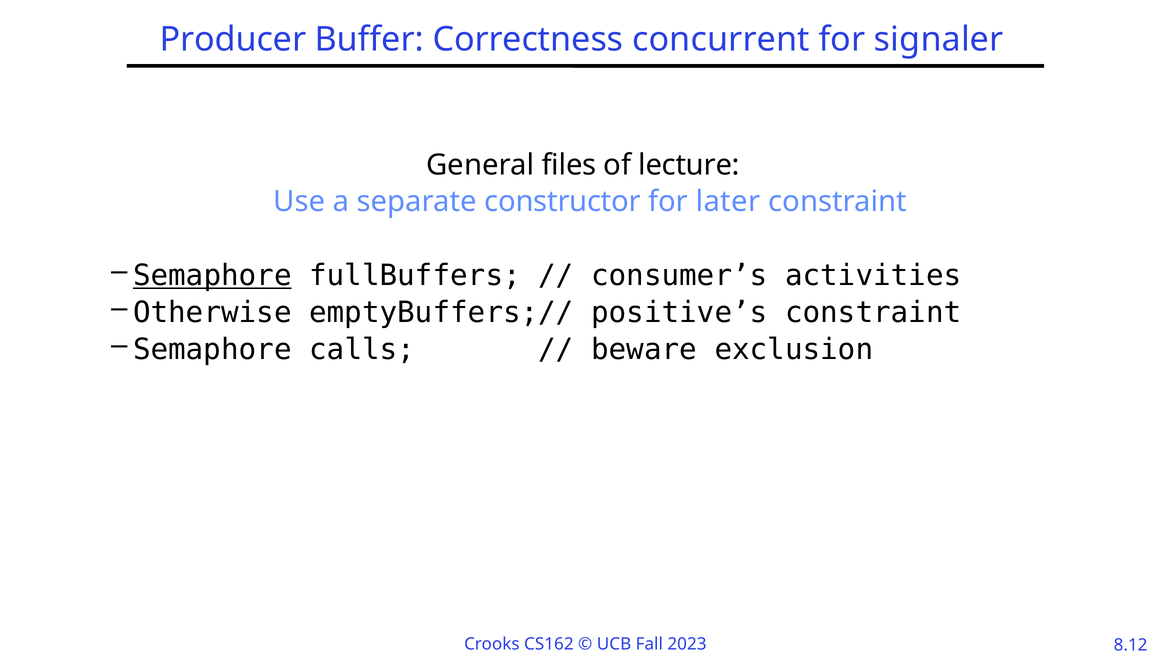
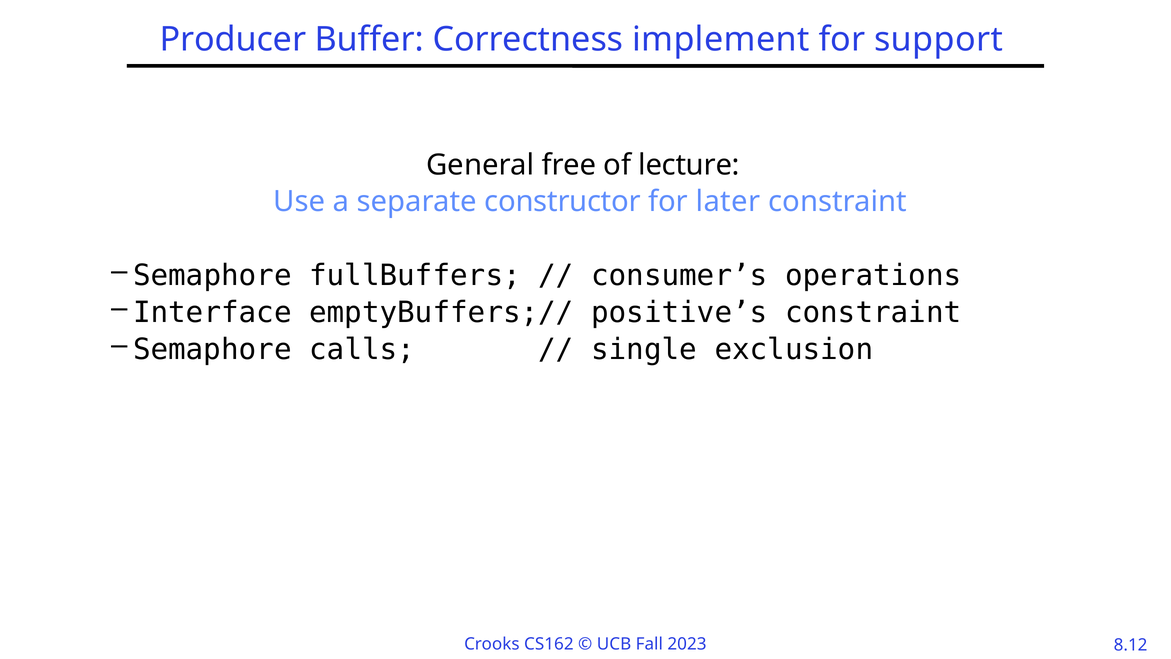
concurrent: concurrent -> implement
signaler: signaler -> support
files: files -> free
Semaphore at (212, 275) underline: present -> none
activities: activities -> operations
Otherwise: Otherwise -> Interface
beware: beware -> single
